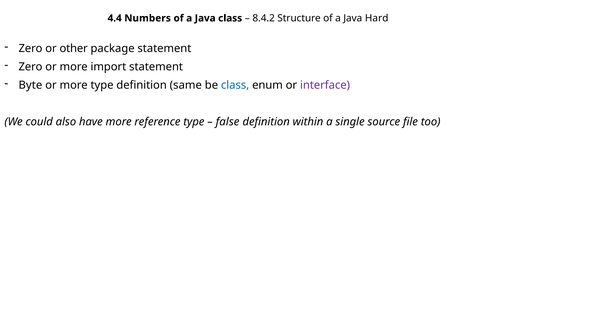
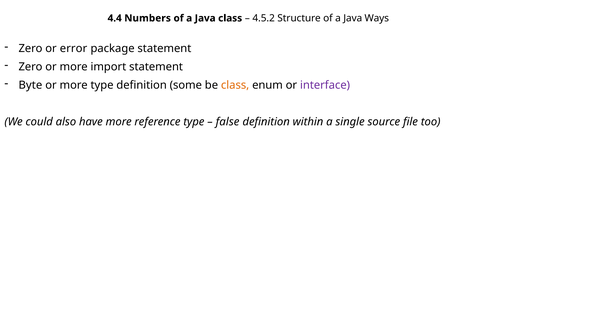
8.4.2: 8.4.2 -> 4.5.2
Hard: Hard -> Ways
other: other -> error
same: same -> some
class at (235, 85) colour: blue -> orange
